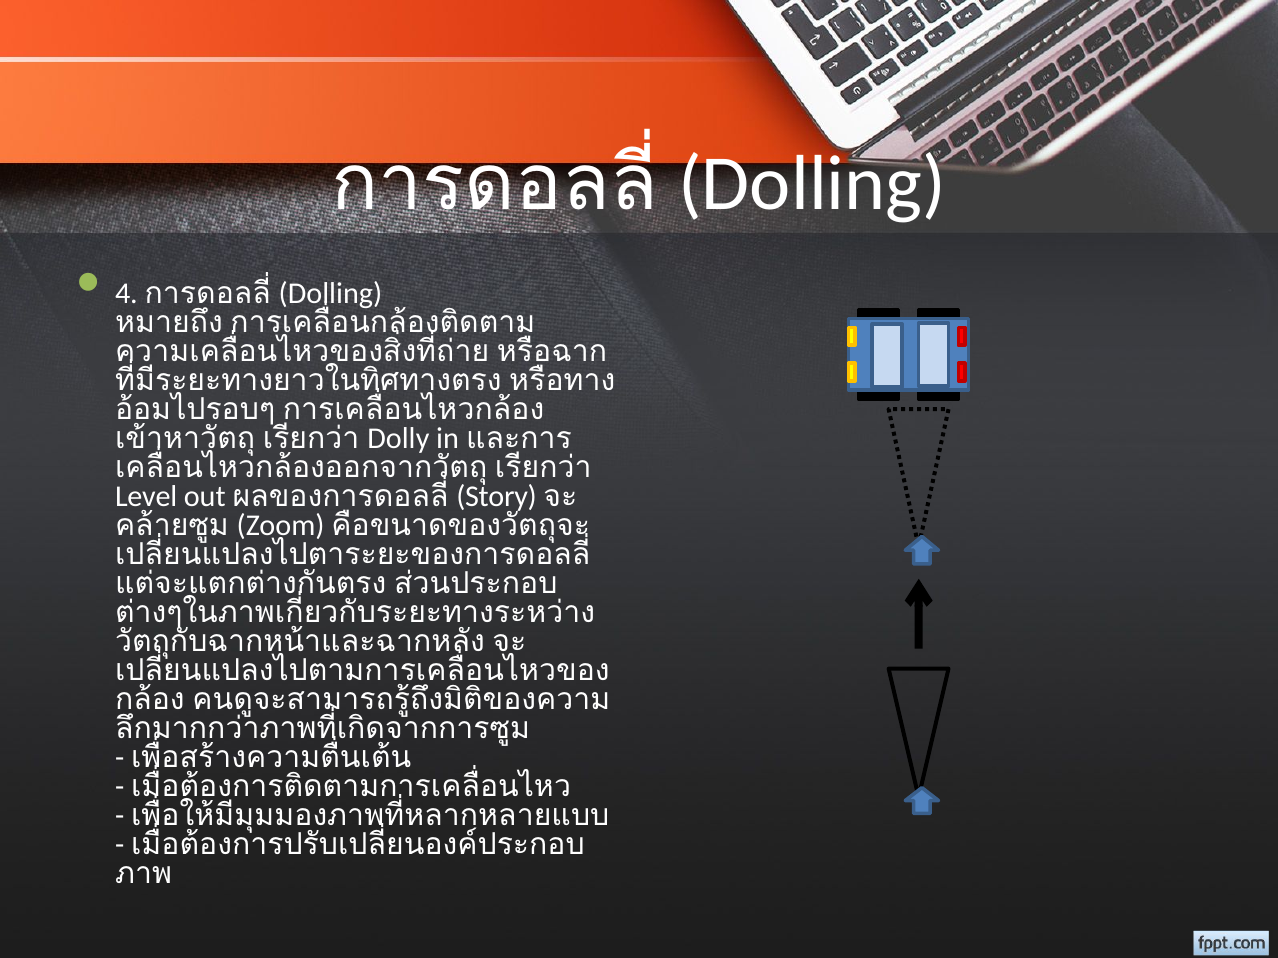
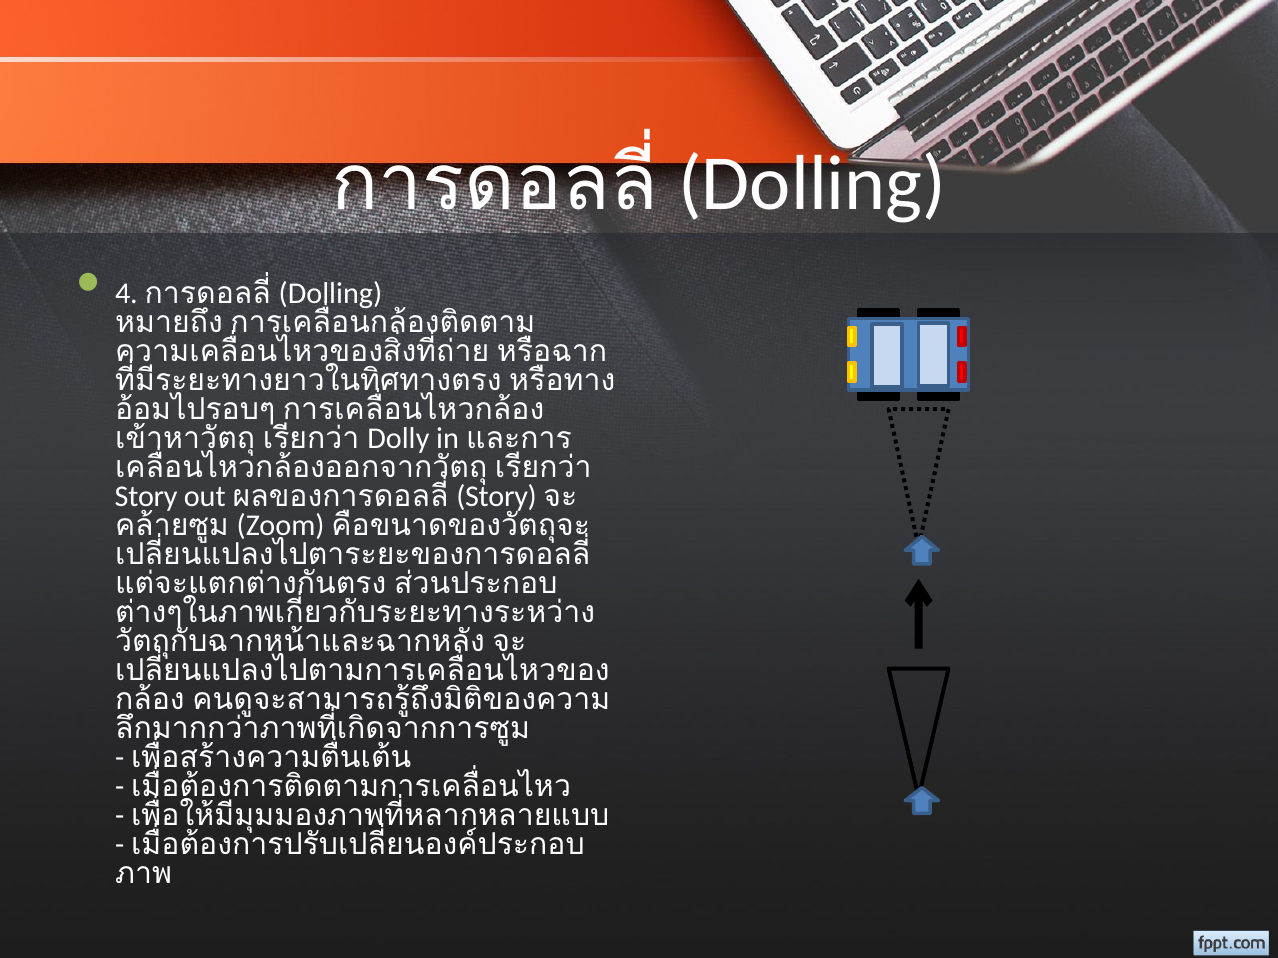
Level at (146, 497): Level -> Story
